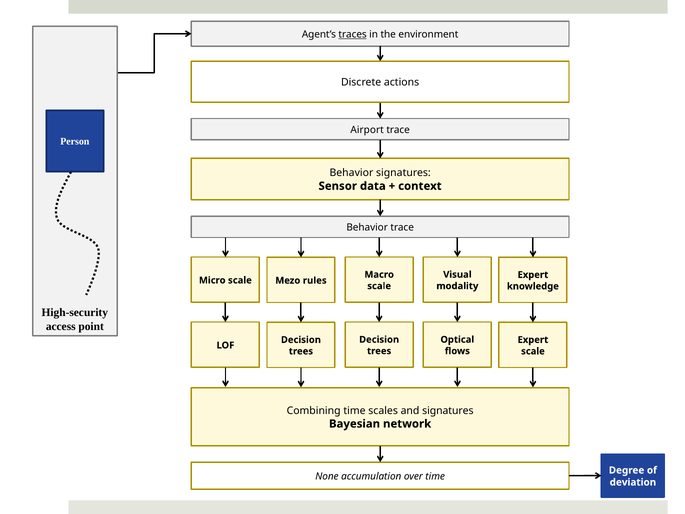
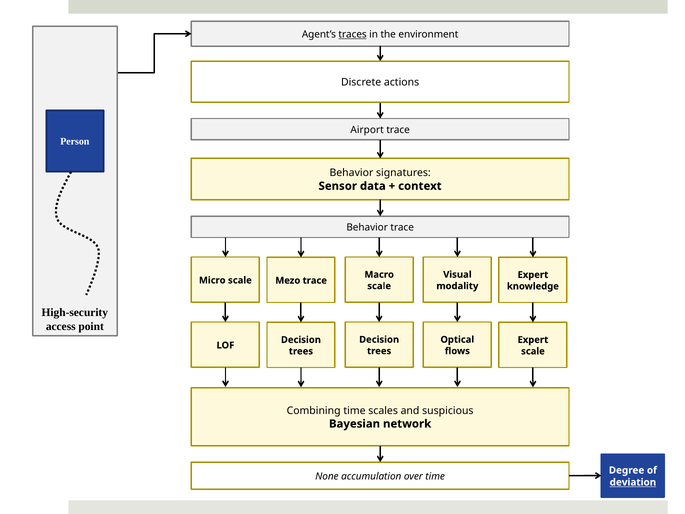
Mezo rules: rules -> trace
and signatures: signatures -> suspicious
deviation underline: none -> present
